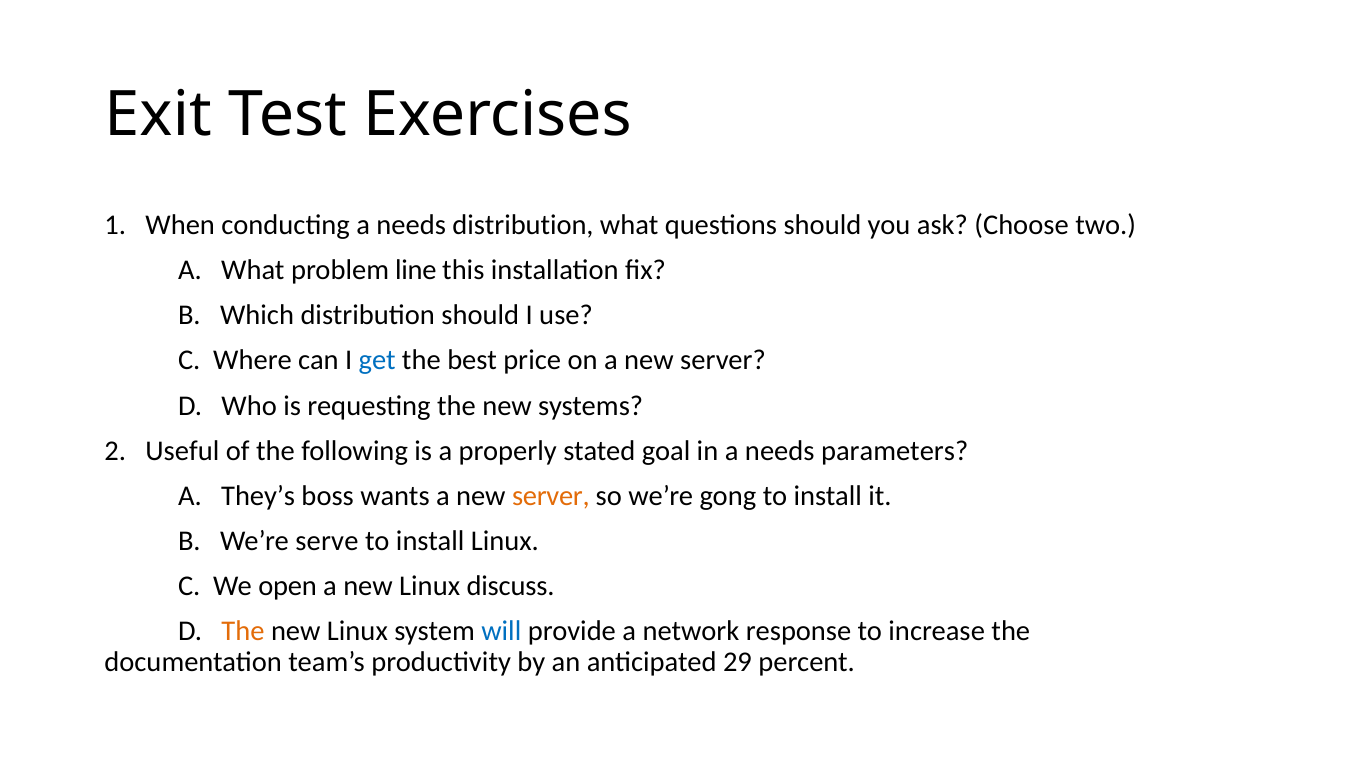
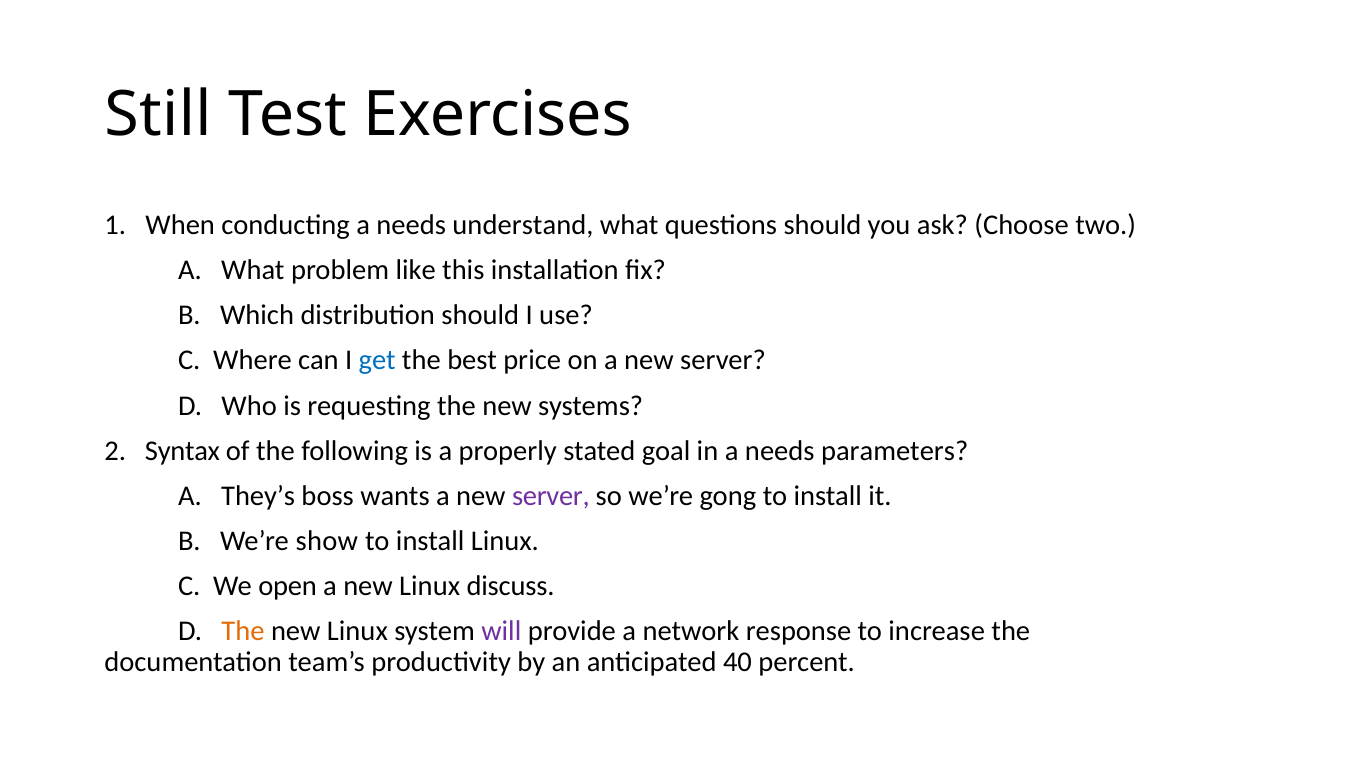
Exit: Exit -> Still
needs distribution: distribution -> understand
line: line -> like
Useful: Useful -> Syntax
server at (551, 496) colour: orange -> purple
serve: serve -> show
will colour: blue -> purple
29: 29 -> 40
